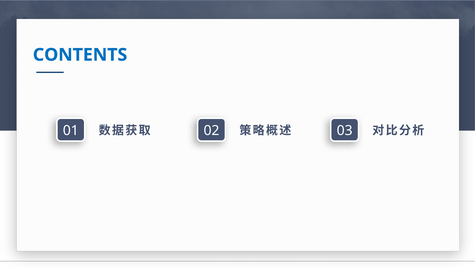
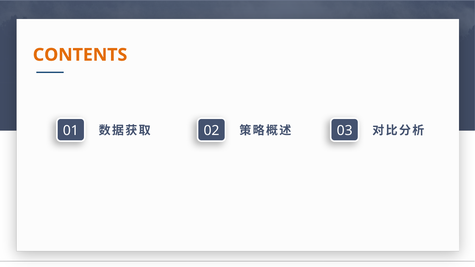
CONTENTS colour: blue -> orange
